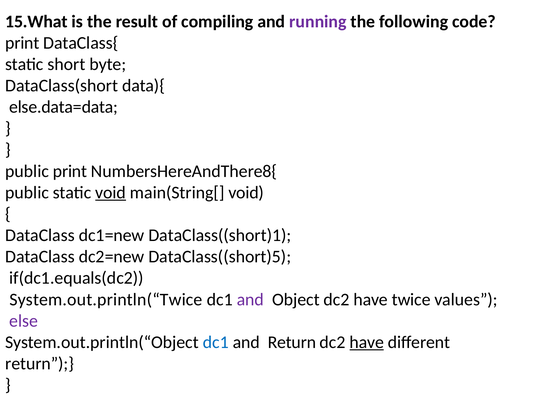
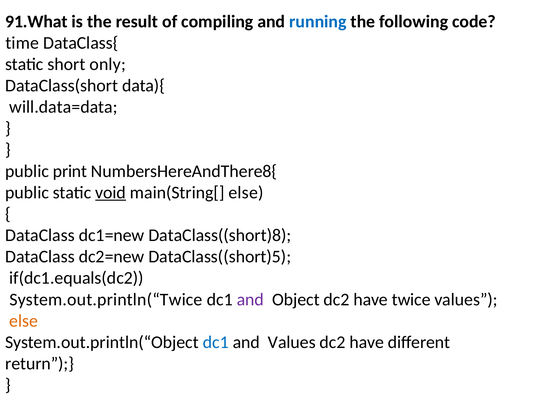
15.What: 15.What -> 91.What
running colour: purple -> blue
print at (22, 43): print -> time
byte: byte -> only
else.data=data: else.data=data -> will.data=data
main(String[ void: void -> else
DataClass((short)1: DataClass((short)1 -> DataClass((short)8
else at (24, 320) colour: purple -> orange
and Return: Return -> Values
have at (367, 342) underline: present -> none
